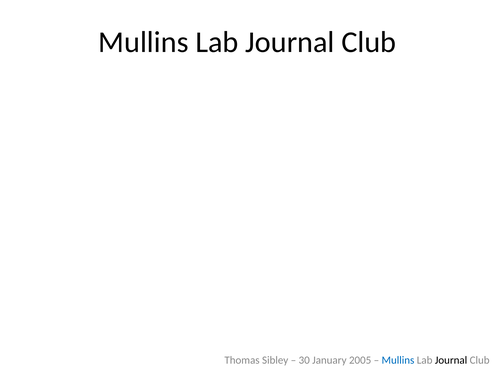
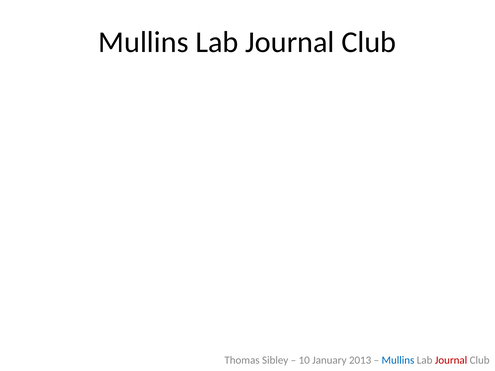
30: 30 -> 10
2005: 2005 -> 2013
Journal at (451, 360) colour: black -> red
